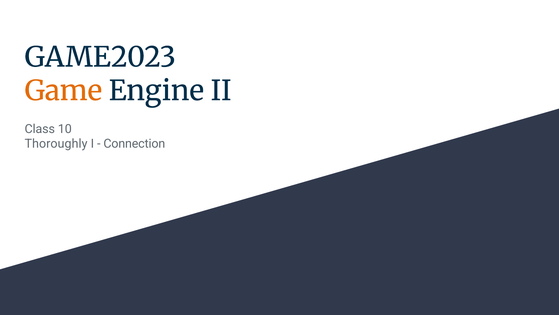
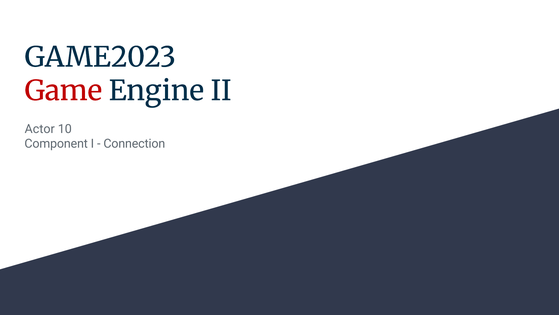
Game colour: orange -> red
Class: Class -> Actor
Thoroughly: Thoroughly -> Component
